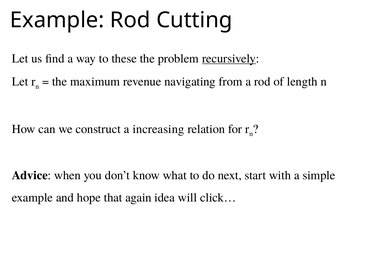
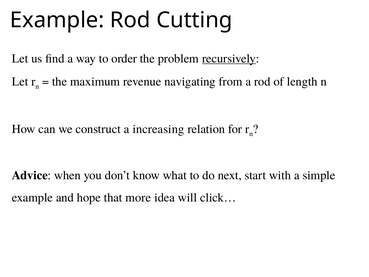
these: these -> order
again: again -> more
